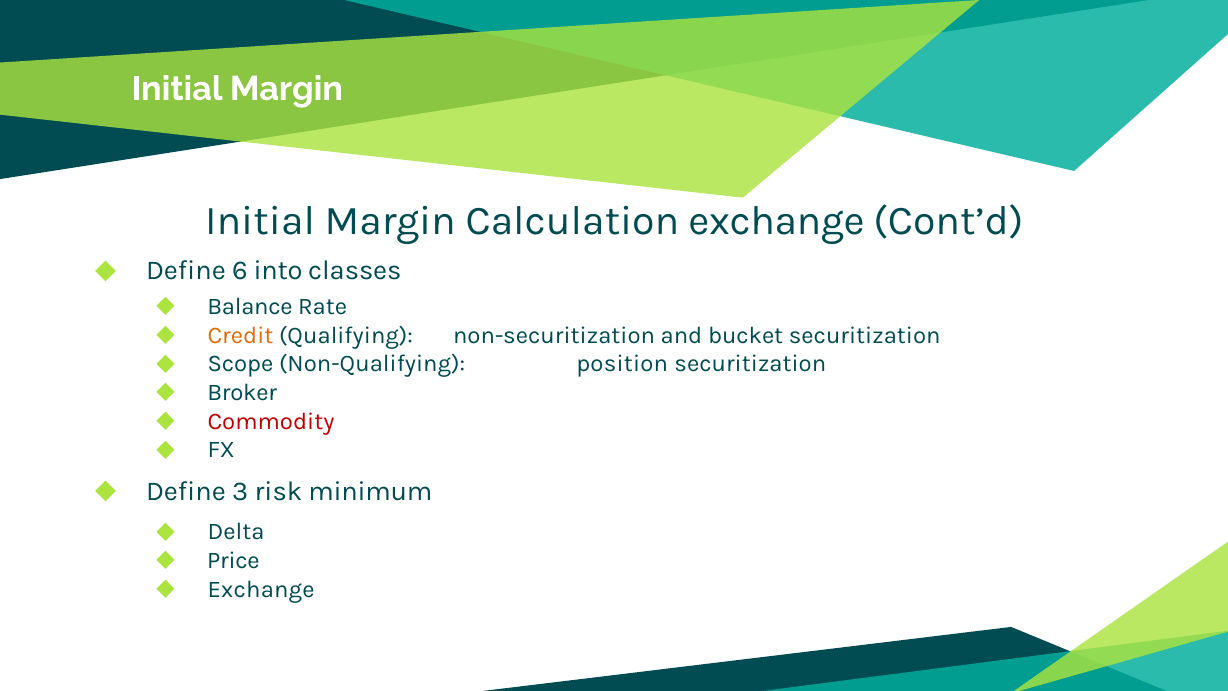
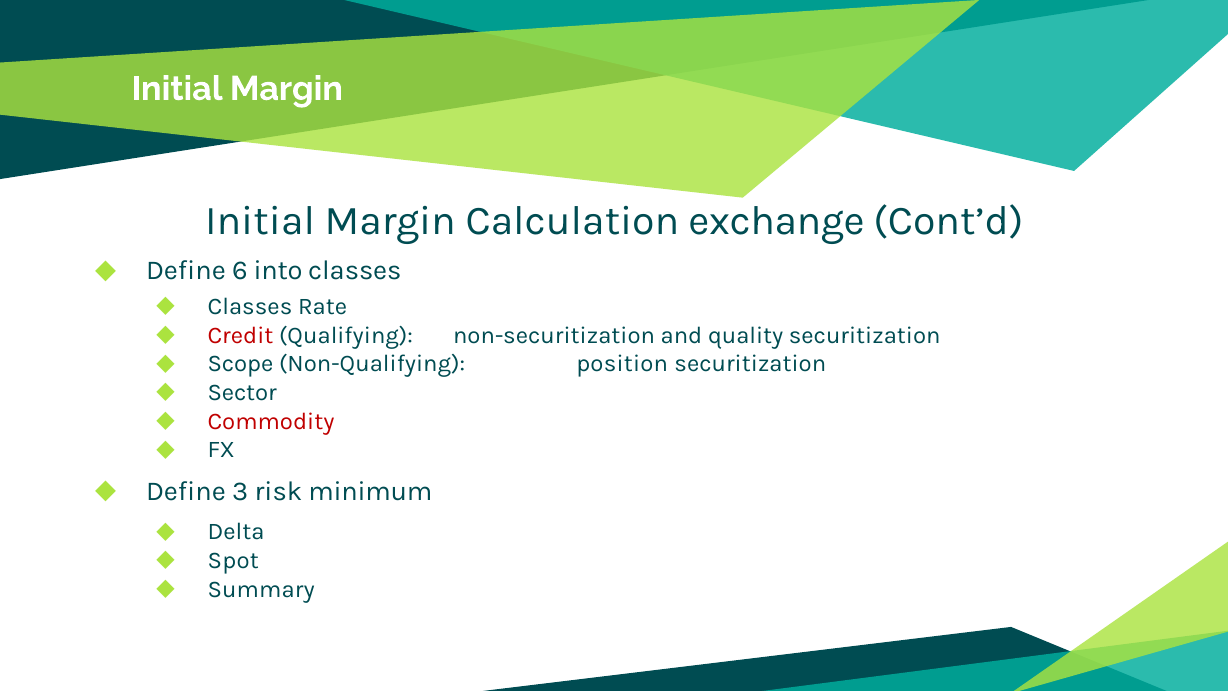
Balance at (250, 306): Balance -> Classes
Credit colour: orange -> red
bucket: bucket -> quality
Broker: Broker -> Sector
Price: Price -> Spot
Exchange at (261, 589): Exchange -> Summary
